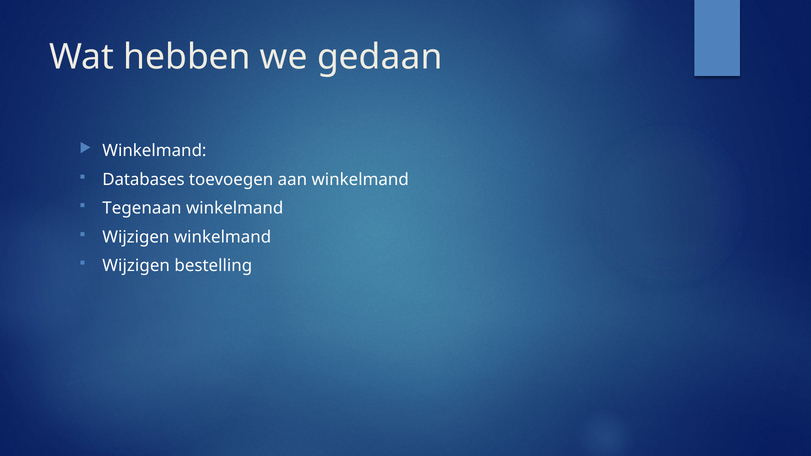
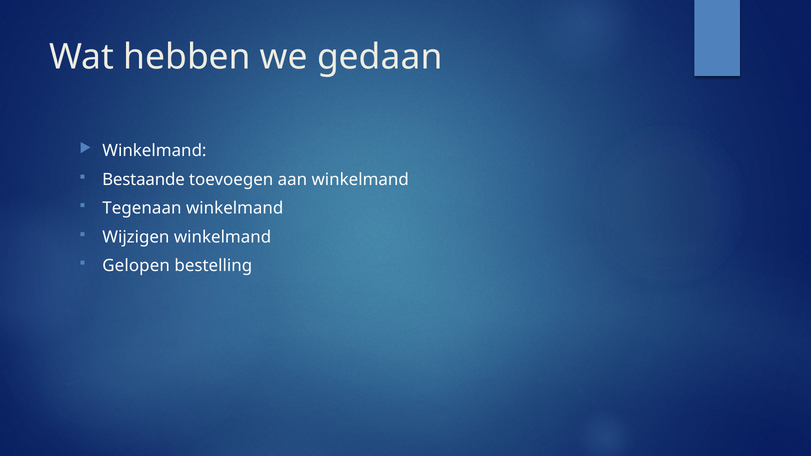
Databases: Databases -> Bestaande
Wijzigen at (136, 266): Wijzigen -> Gelopen
